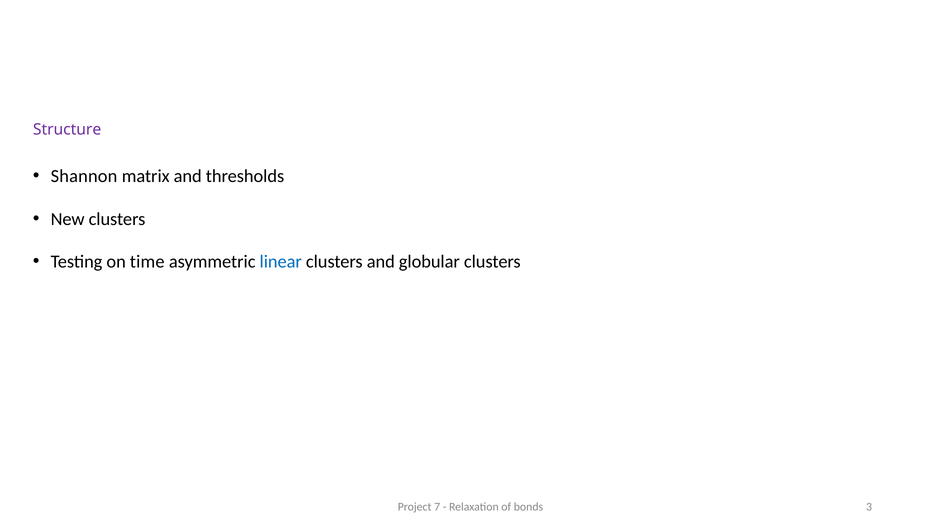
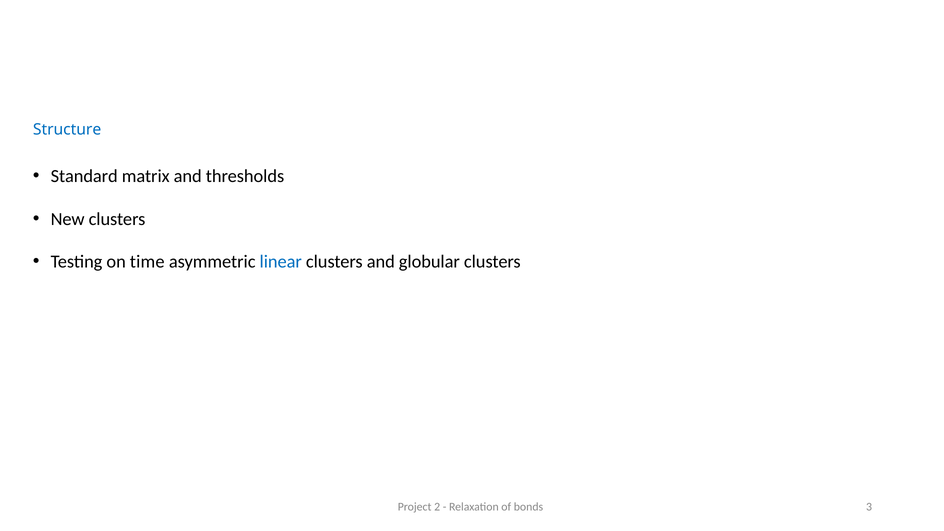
Structure colour: purple -> blue
Shannon: Shannon -> Standard
7: 7 -> 2
